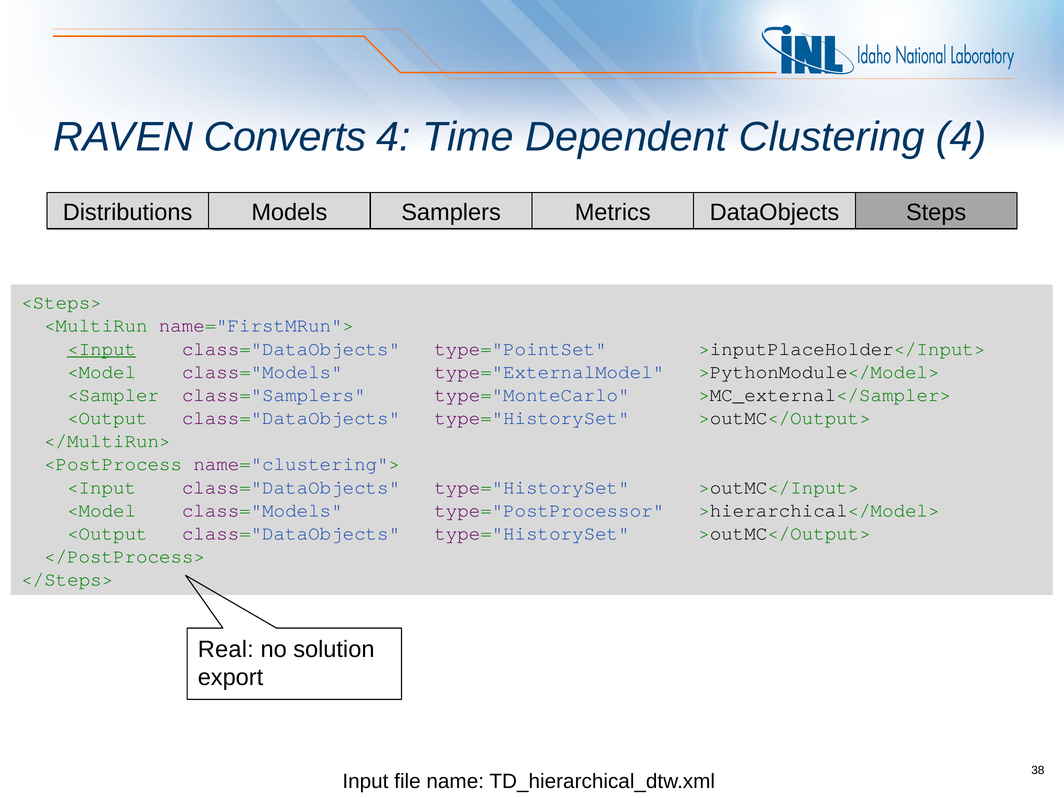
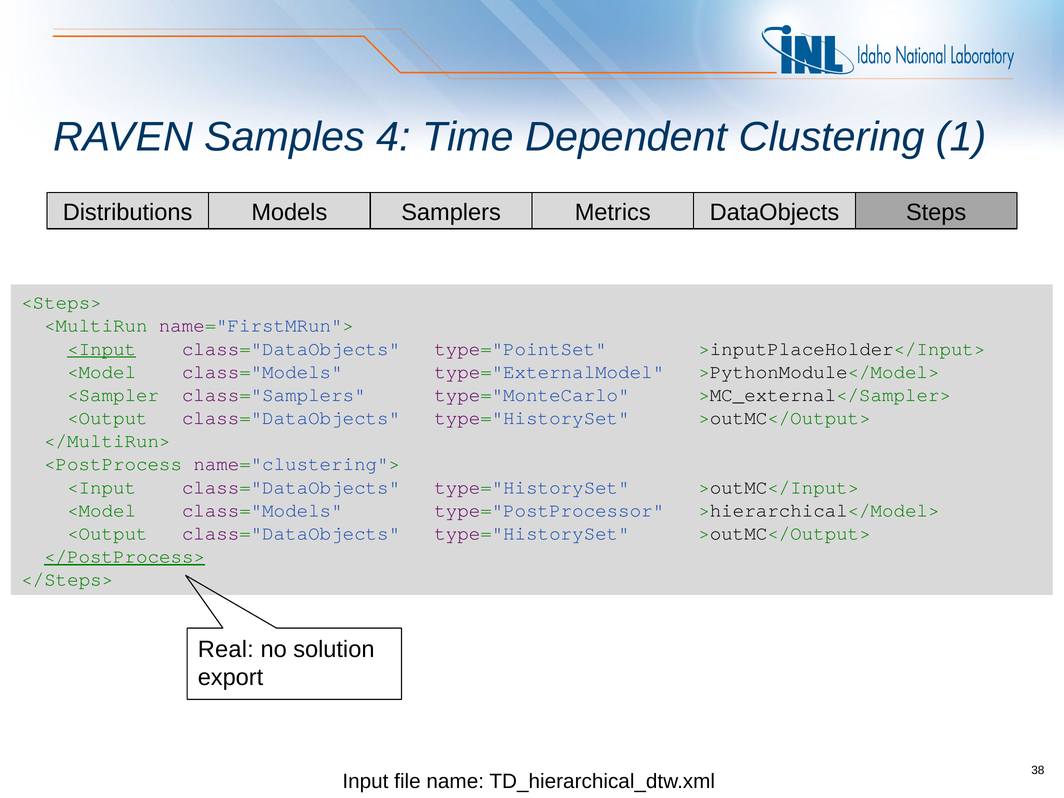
Converts: Converts -> Samples
Clustering 4: 4 -> 1
</PostProcess> underline: none -> present
